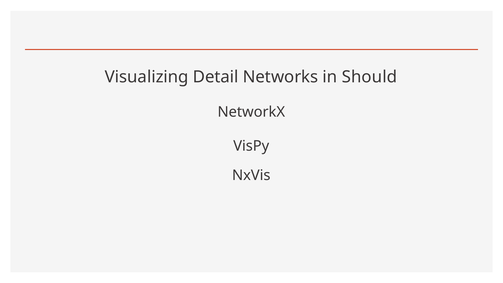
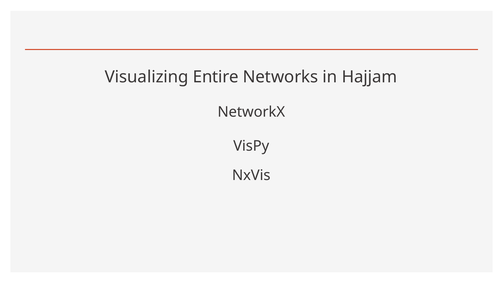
Detail: Detail -> Entire
Should: Should -> Hajjam
